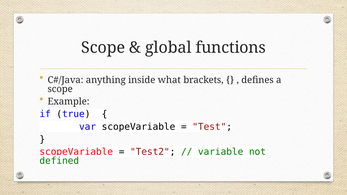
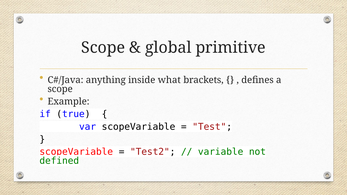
functions: functions -> primitive
